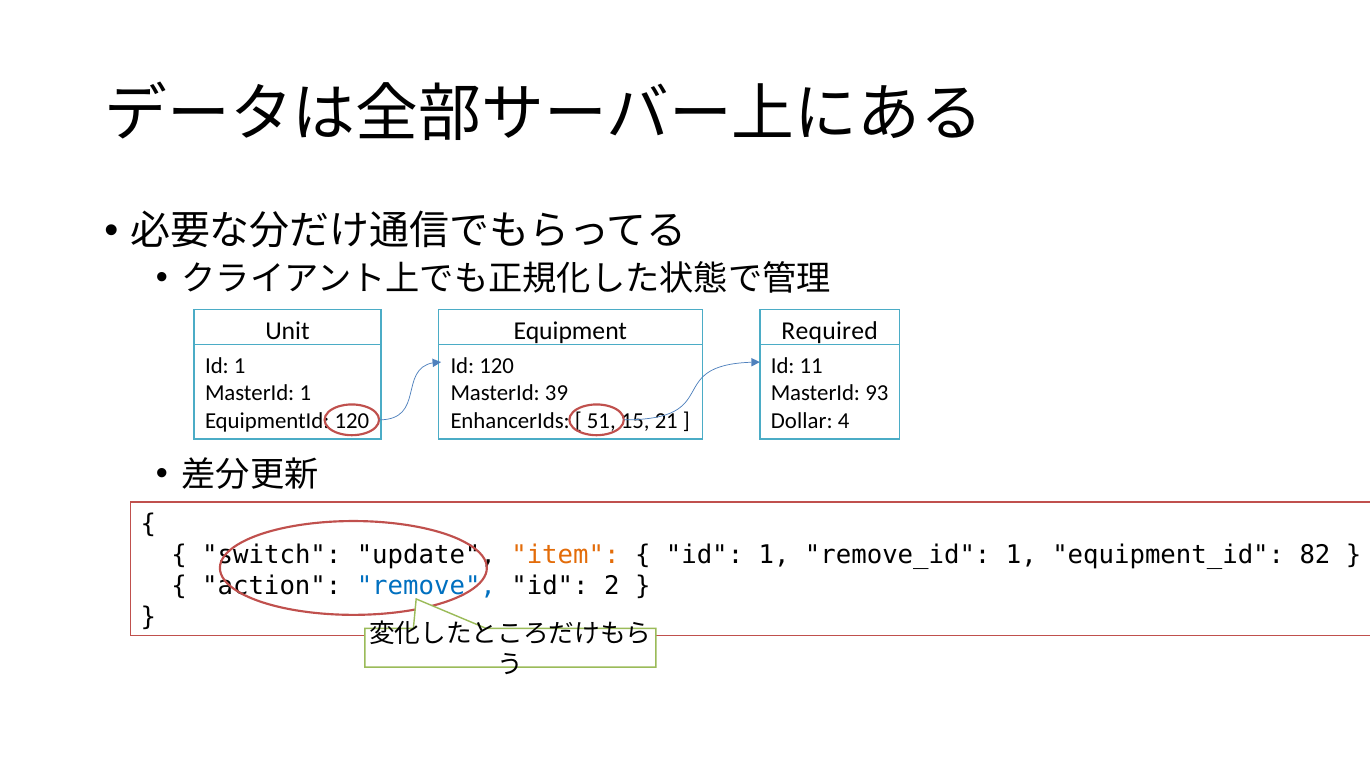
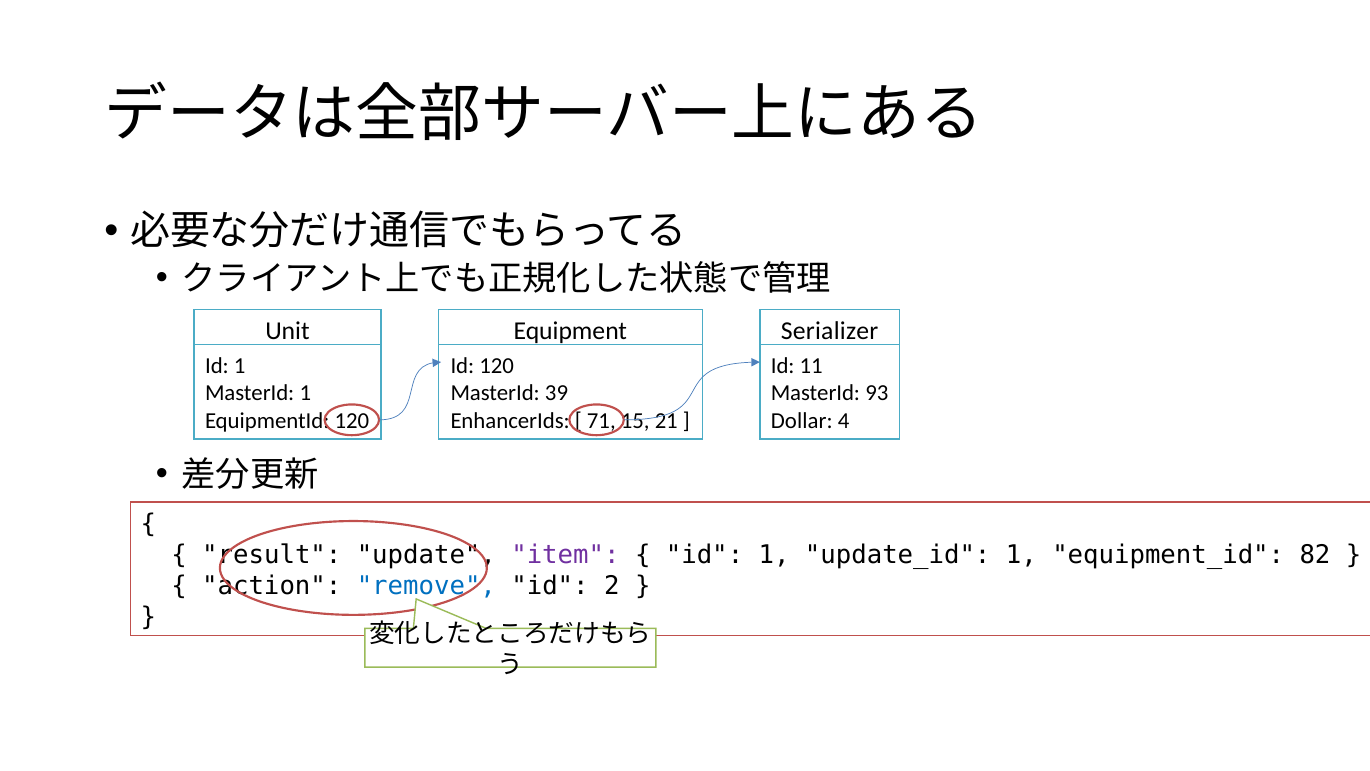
Required: Required -> Serializer
51: 51 -> 71
switch: switch -> result
item colour: orange -> purple
remove_id: remove_id -> update_id
